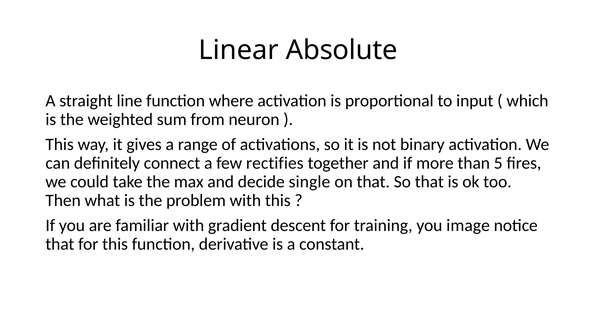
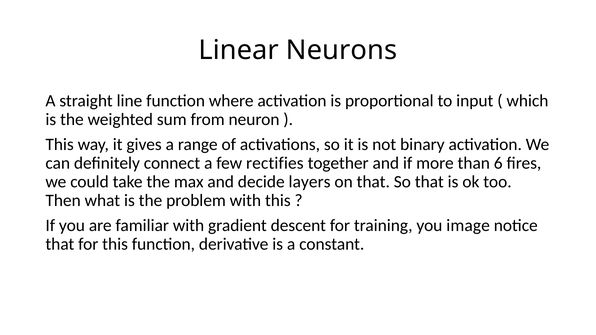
Absolute: Absolute -> Neurons
5: 5 -> 6
single: single -> layers
